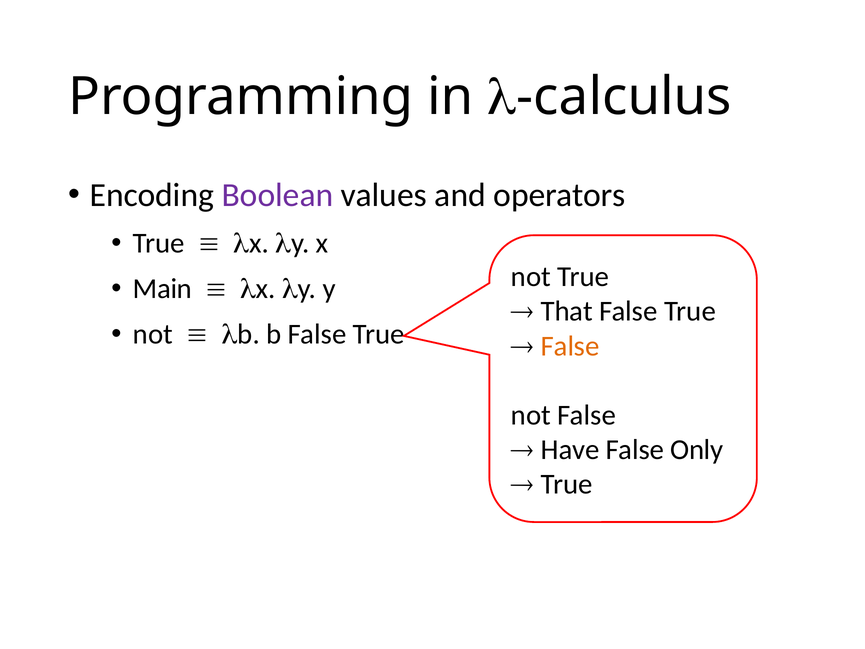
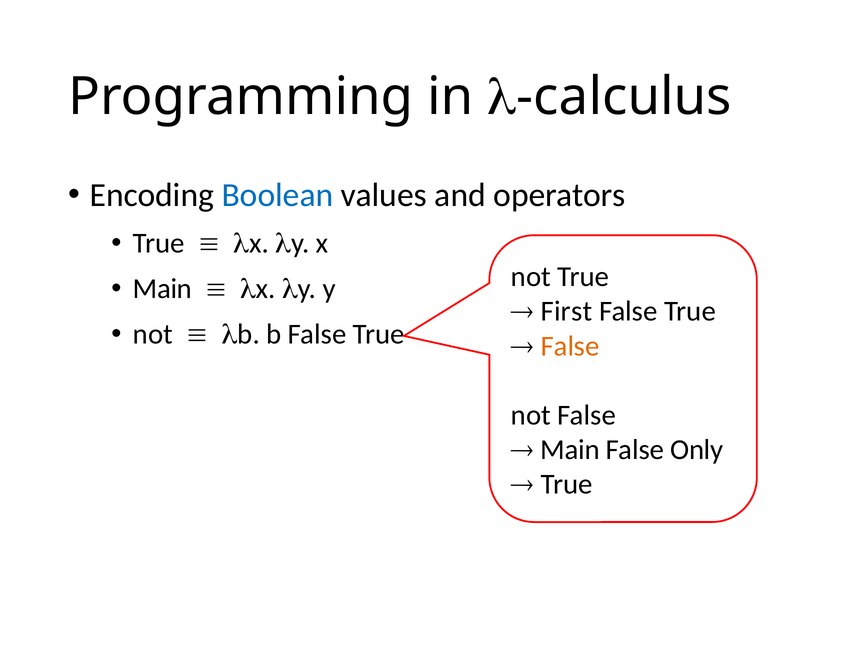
Boolean colour: purple -> blue
That: That -> First
Have at (570, 450): Have -> Main
